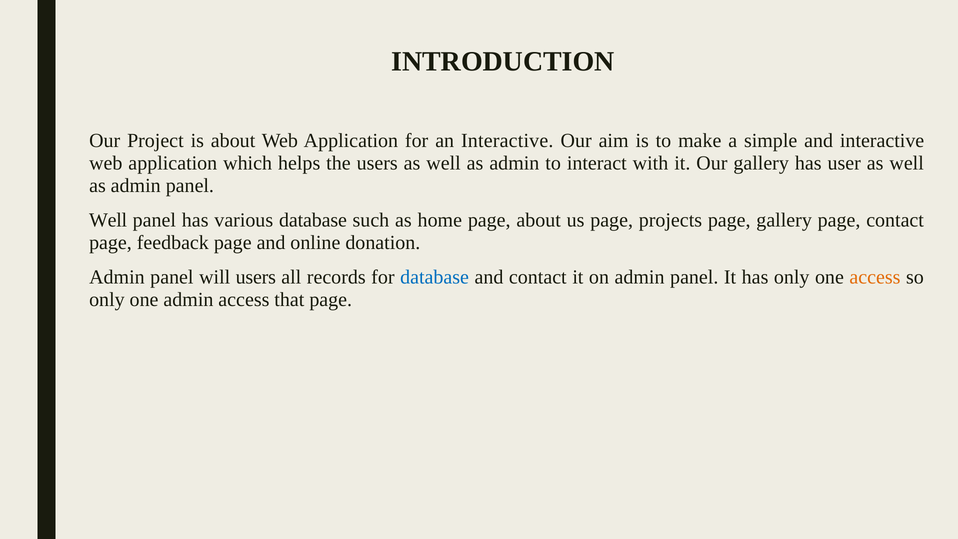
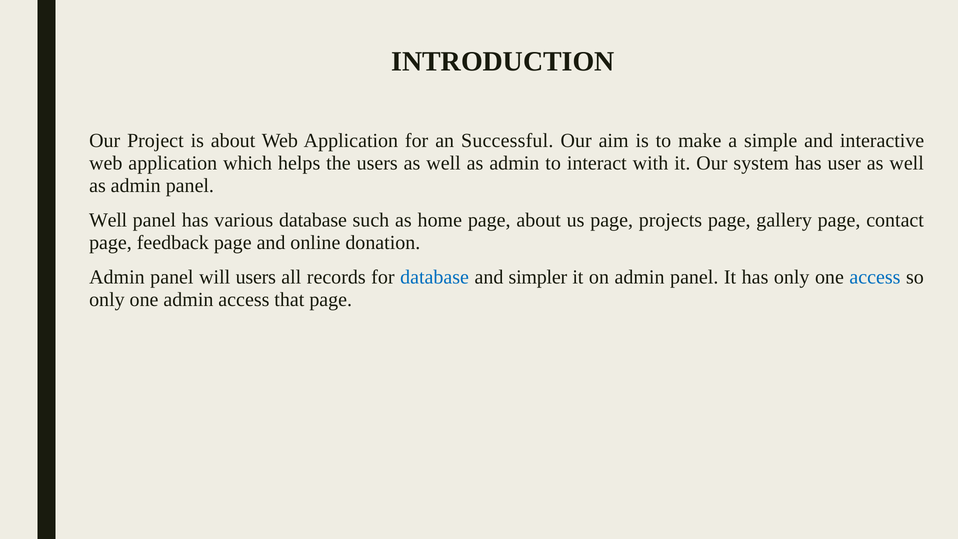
an Interactive: Interactive -> Successful
Our gallery: gallery -> system
and contact: contact -> simpler
access at (875, 277) colour: orange -> blue
